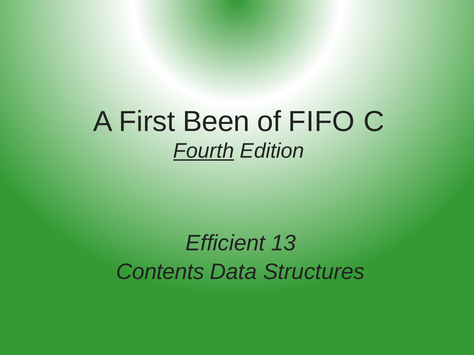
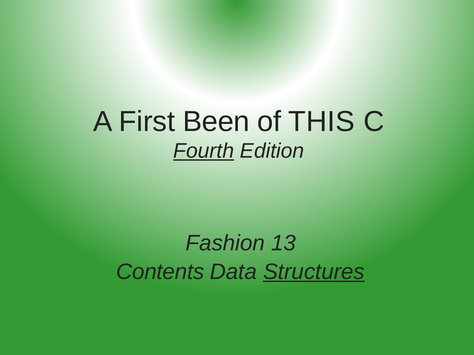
FIFO: FIFO -> THIS
Efficient: Efficient -> Fashion
Structures underline: none -> present
